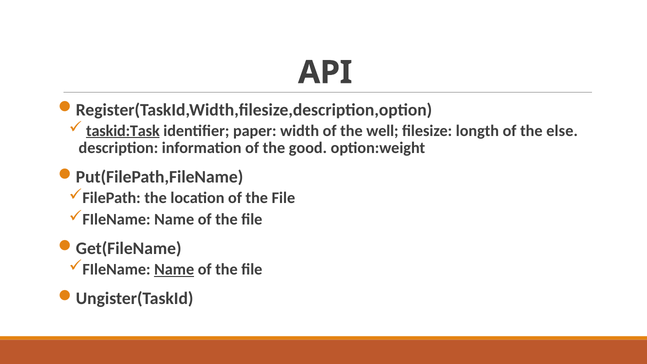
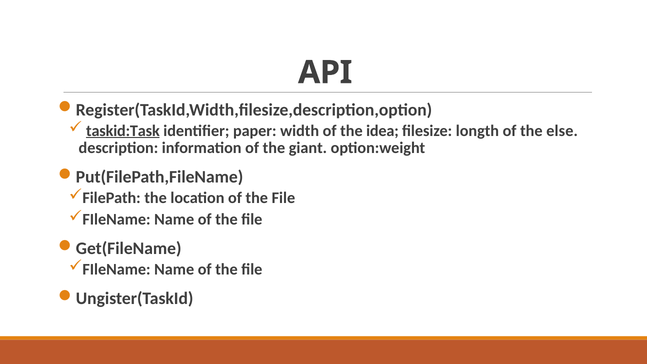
well: well -> idea
good: good -> giant
Name at (174, 269) underline: present -> none
